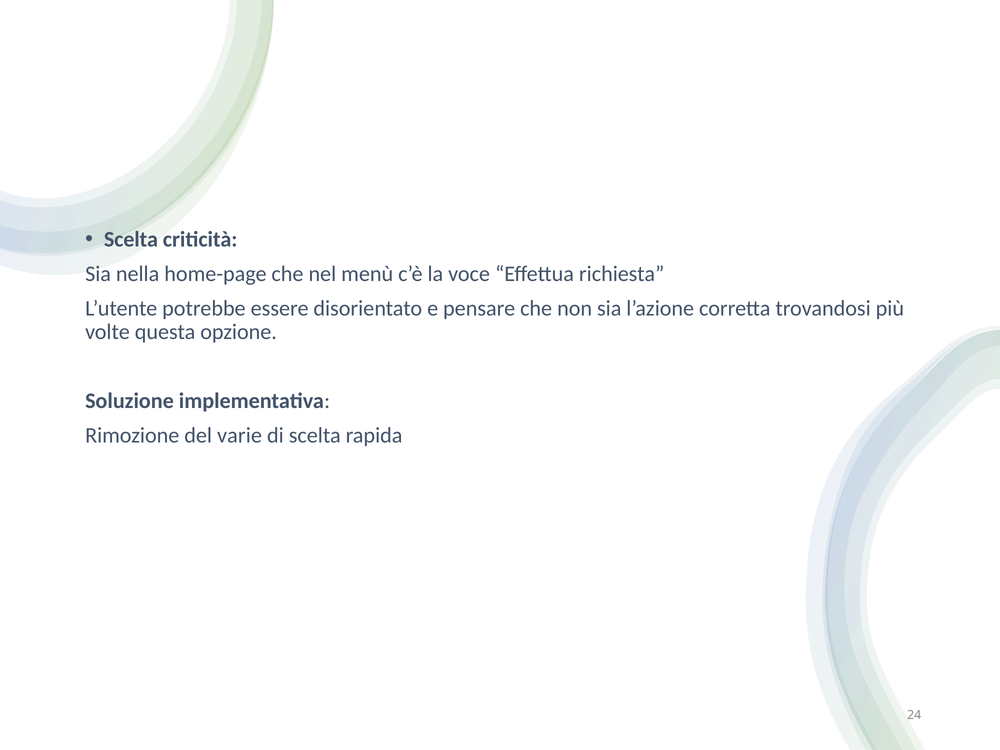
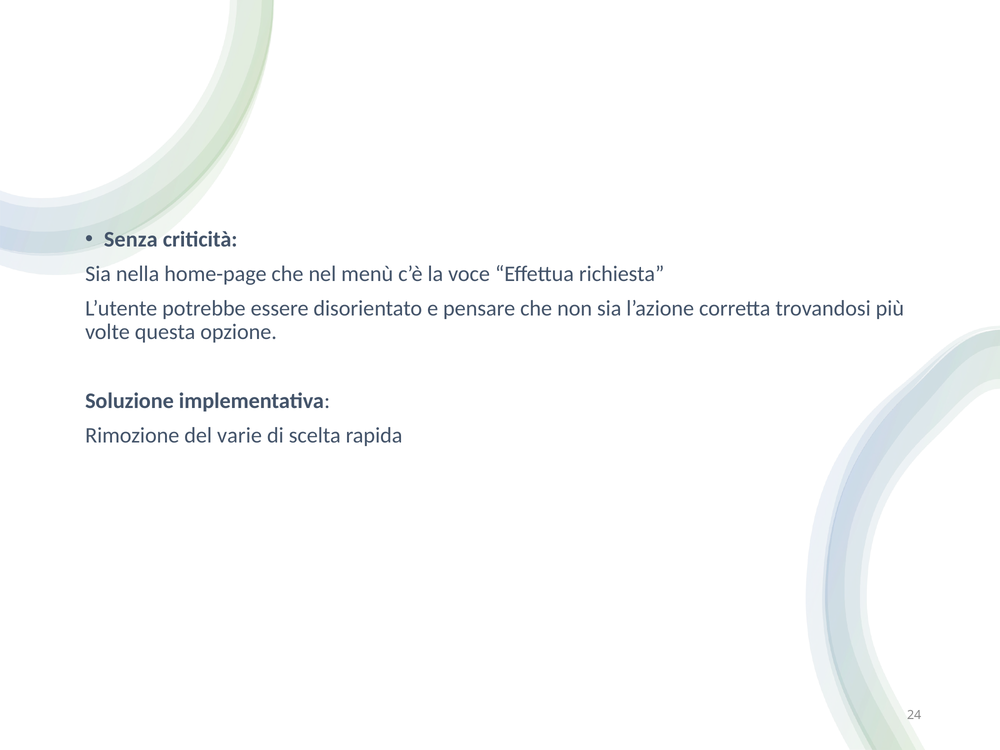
Scelta at (131, 239): Scelta -> Senza
